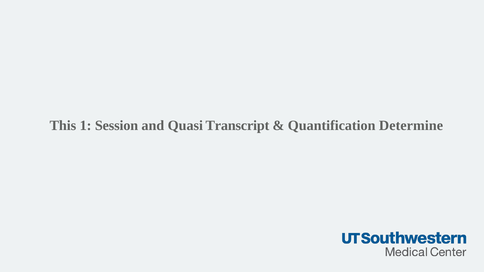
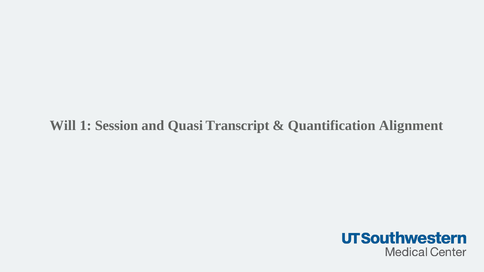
This: This -> Will
Determine: Determine -> Alignment
